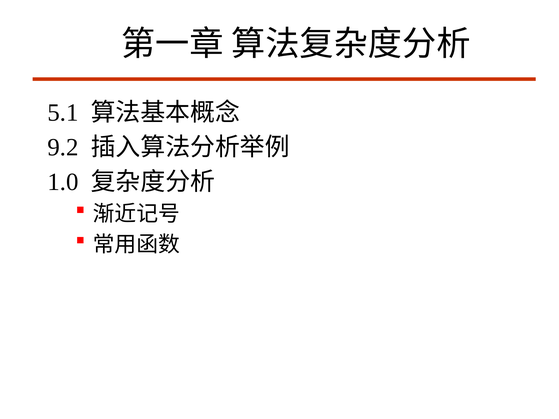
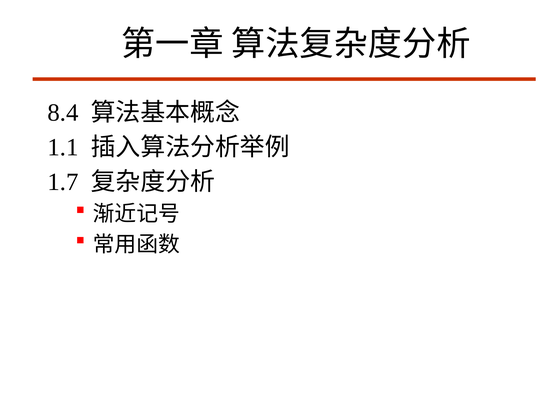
5.1: 5.1 -> 8.4
9.2: 9.2 -> 1.1
1.0: 1.0 -> 1.7
